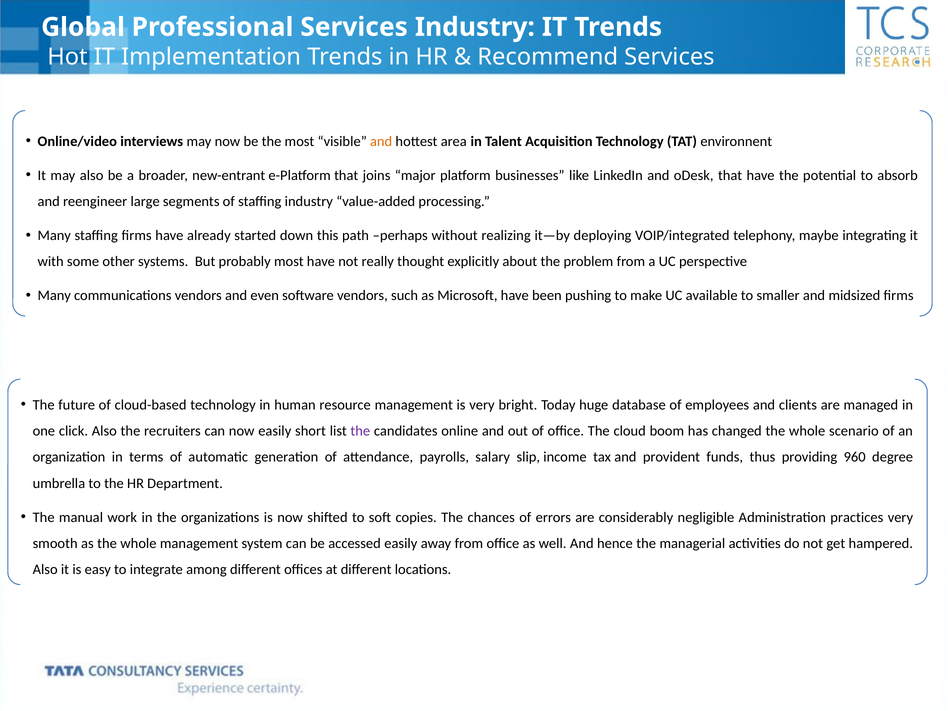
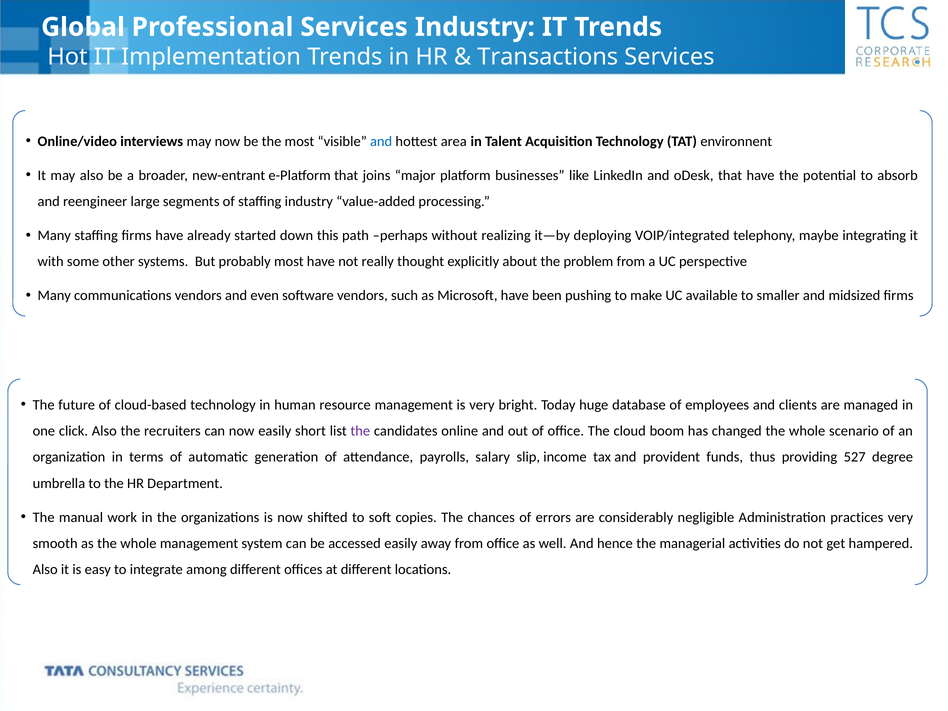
Recommend: Recommend -> Transactions
and at (381, 142) colour: orange -> blue
960: 960 -> 527
